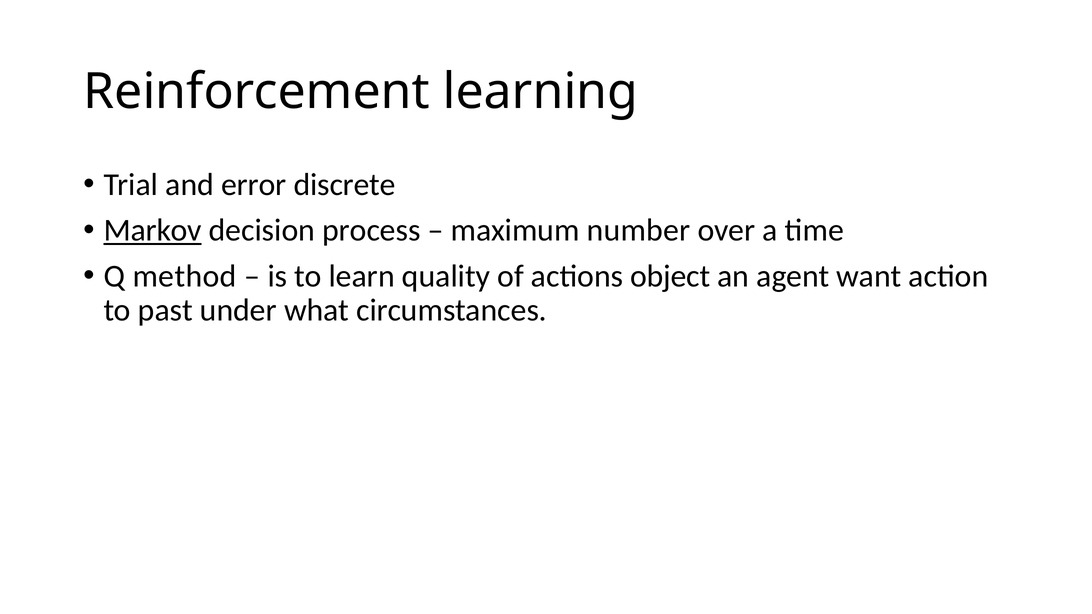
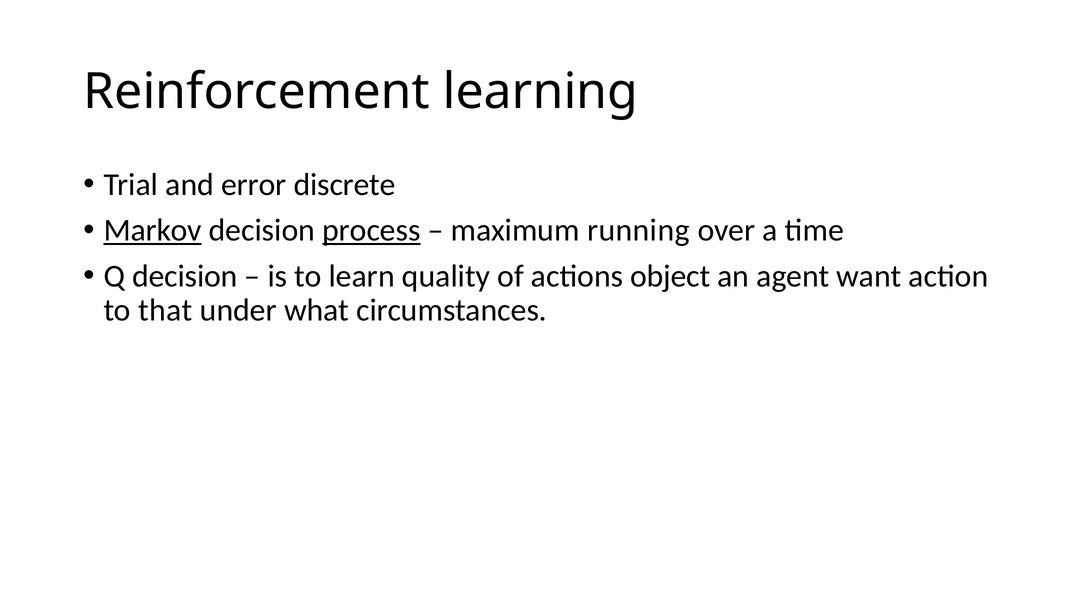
process underline: none -> present
number: number -> running
Q method: method -> decision
past: past -> that
